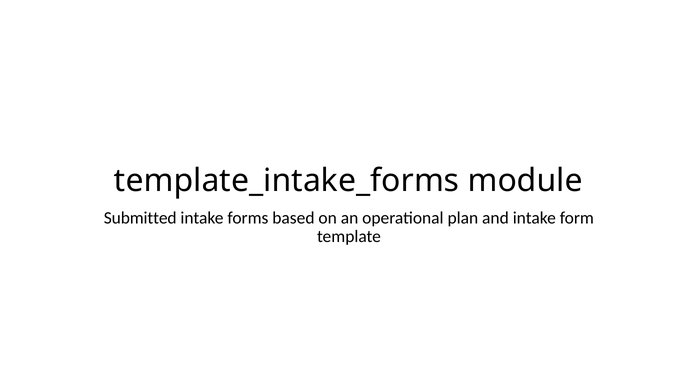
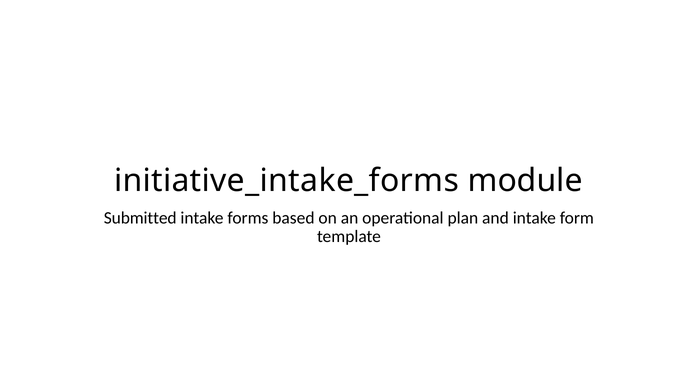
template_intake_forms: template_intake_forms -> initiative_intake_forms
